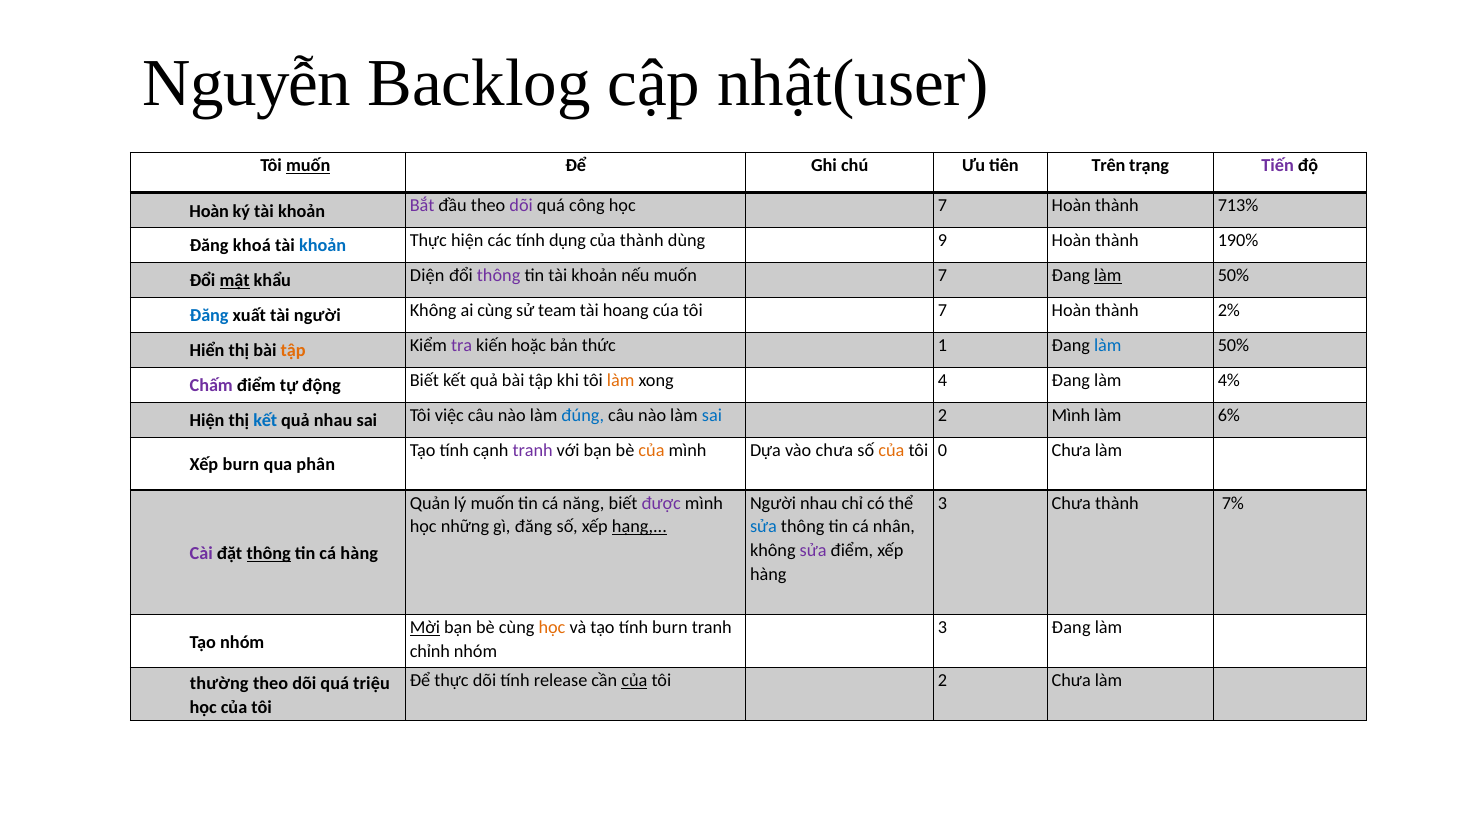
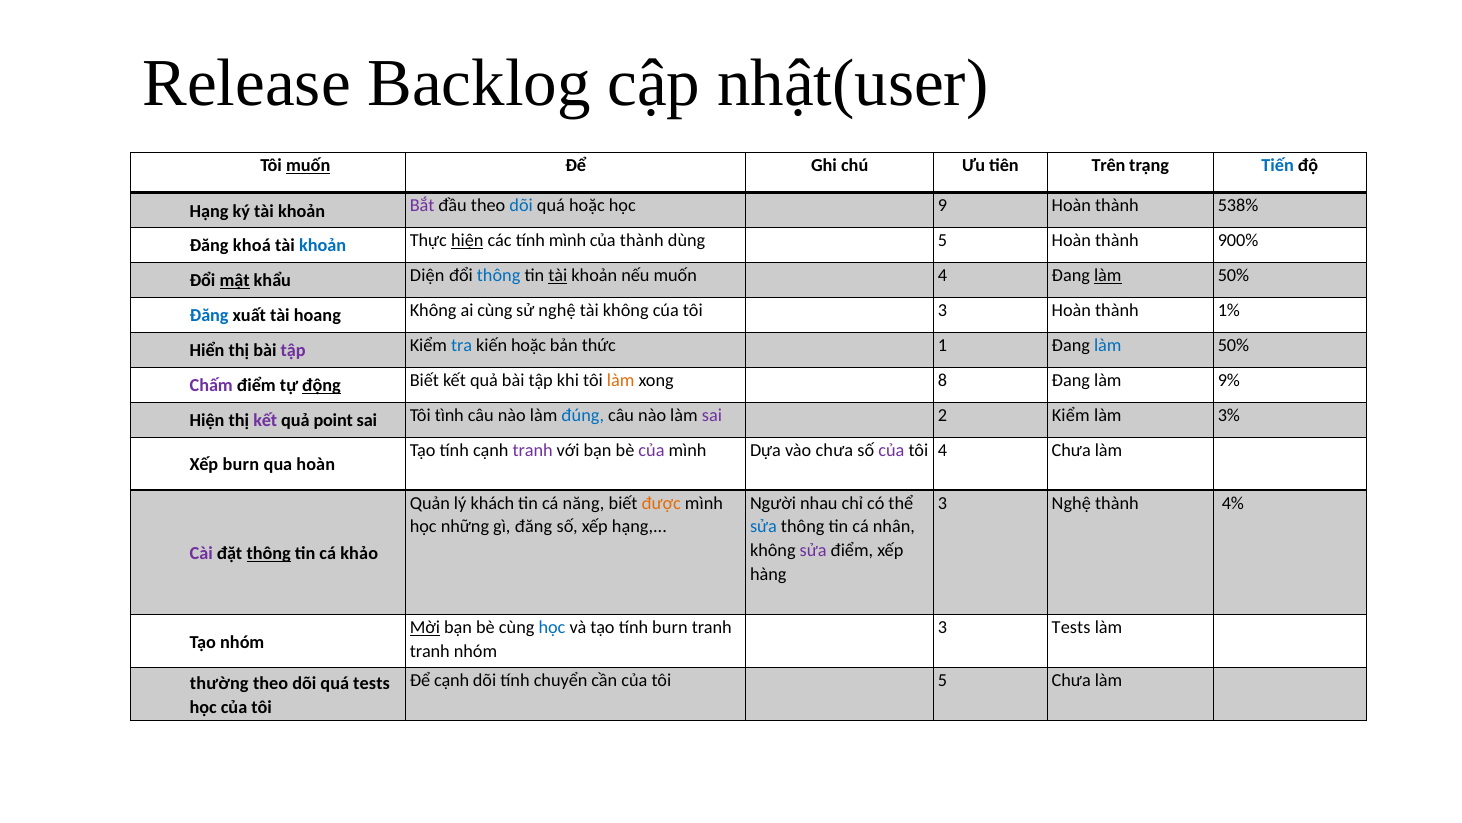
Nguyễn: Nguyễn -> Release
Tiến colour: purple -> blue
Hoàn at (209, 211): Hoàn -> Hạng
dõi at (521, 205) colour: purple -> blue
quá công: công -> hoặc
học 7: 7 -> 9
713%: 713% -> 538%
hiện at (467, 240) underline: none -> present
tính dụng: dụng -> mình
dùng 9: 9 -> 5
190%: 190% -> 900%
thông at (499, 275) colour: purple -> blue
tài at (558, 275) underline: none -> present
muốn 7: 7 -> 4
tài người: người -> hoang
sử team: team -> nghệ
tài hoang: hoang -> không
tôi 7: 7 -> 3
2%: 2% -> 1%
tập at (293, 351) colour: orange -> purple
tra colour: purple -> blue
động underline: none -> present
4: 4 -> 8
4%: 4% -> 9%
kết at (265, 420) colour: blue -> purple
quả nhau: nhau -> point
việc: việc -> tình
sai at (712, 415) colour: blue -> purple
2 Mình: Mình -> Kiểm
6%: 6% -> 3%
của at (651, 450) colour: orange -> purple
của at (891, 450) colour: orange -> purple
tôi 0: 0 -> 4
qua phân: phân -> hoàn
lý muốn: muốn -> khách
được colour: purple -> orange
3 Chưa: Chưa -> Nghệ
7%: 7% -> 4%
hạng at (639, 526) underline: present -> none
cá hàng: hàng -> khảo
học at (552, 627) colour: orange -> blue
3 Đang: Đang -> Tests
chỉnh at (430, 651): chỉnh -> tranh
Để thực: thực -> cạnh
release: release -> chuyển
của at (634, 680) underline: present -> none
tôi 2: 2 -> 5
quá triệu: triệu -> tests
